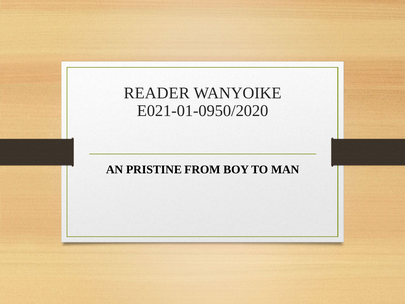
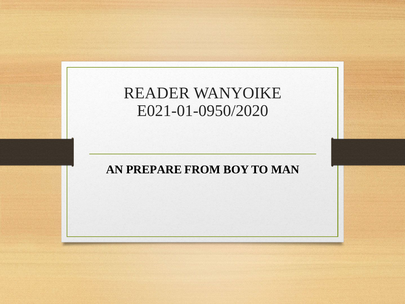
PRISTINE: PRISTINE -> PREPARE
